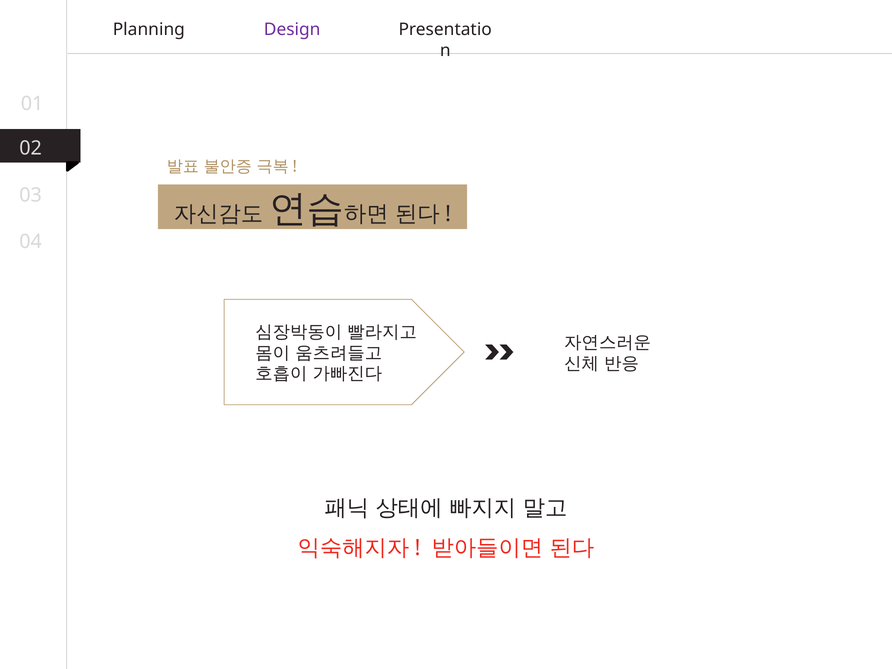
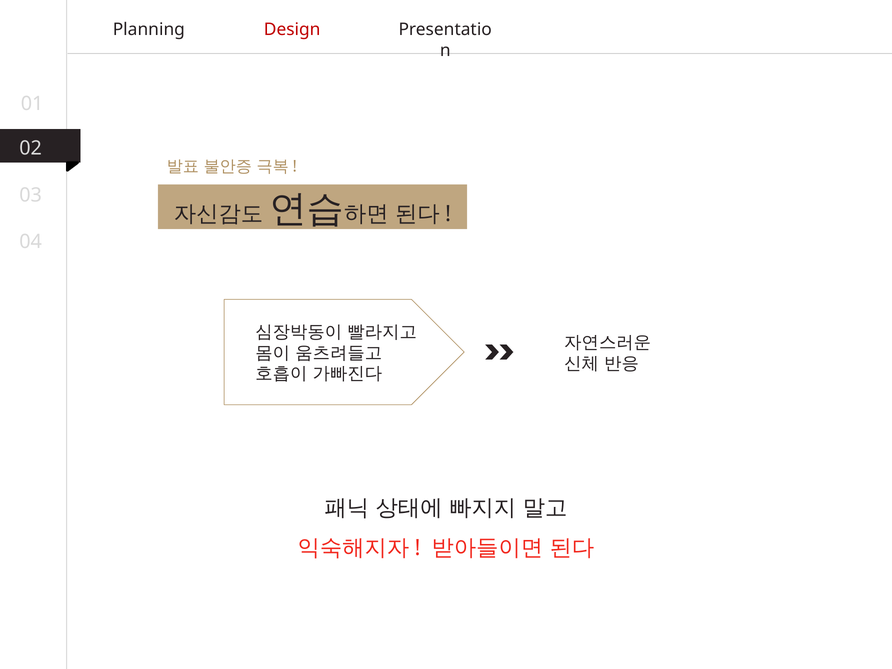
Design colour: purple -> red
